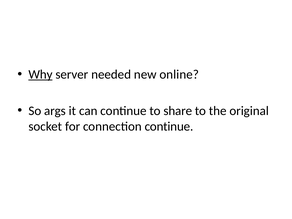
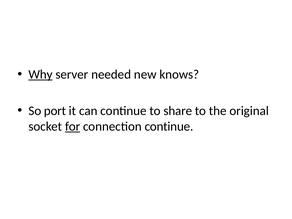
online: online -> knows
args: args -> port
for underline: none -> present
